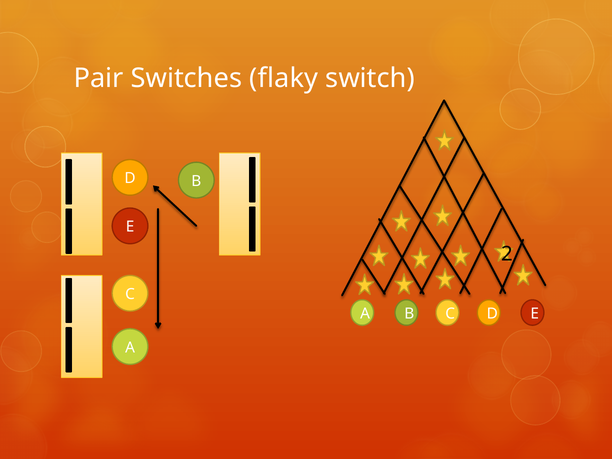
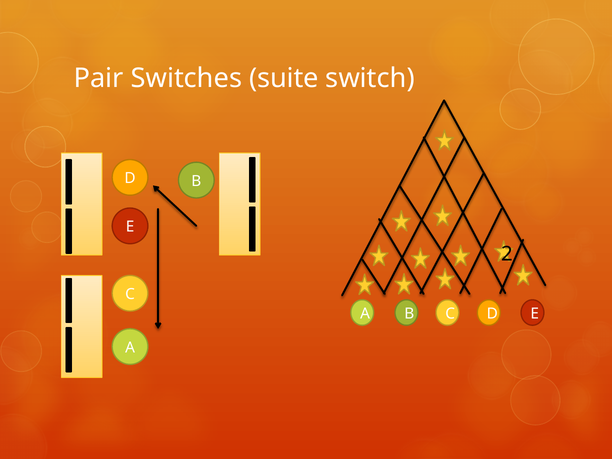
flaky: flaky -> suite
